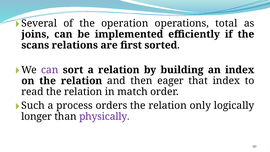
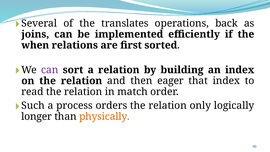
operation: operation -> translates
total: total -> back
scans: scans -> when
physically colour: purple -> orange
